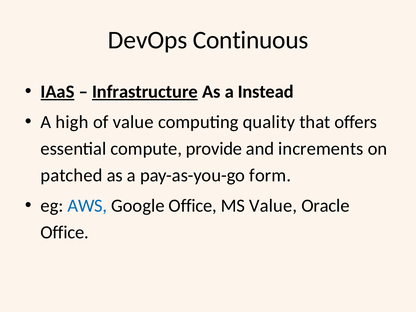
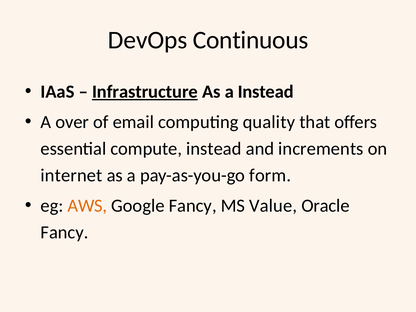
IAaS underline: present -> none
high: high -> over
of value: value -> email
compute provide: provide -> instead
patched: patched -> internet
AWS colour: blue -> orange
Google Office: Office -> Fancy
Office at (65, 232): Office -> Fancy
